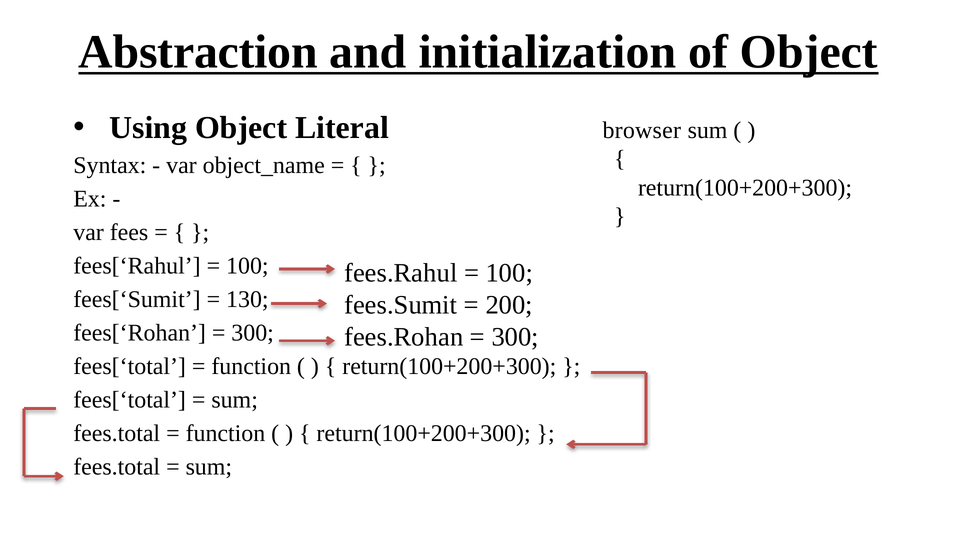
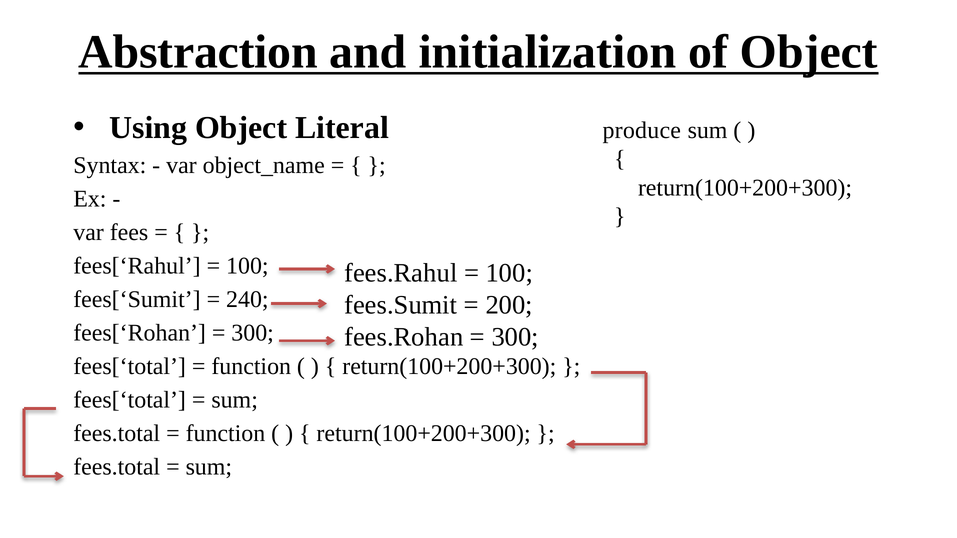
browser: browser -> produce
130: 130 -> 240
